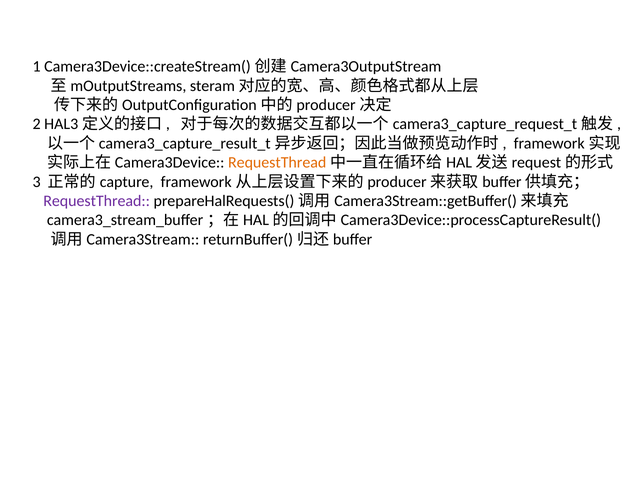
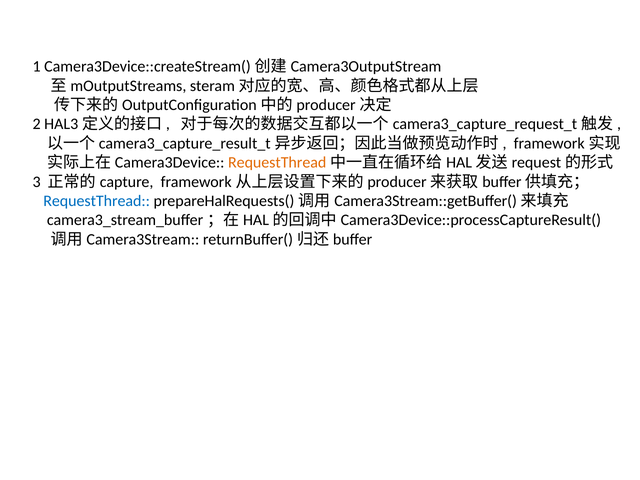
RequestThread at (97, 201) colour: purple -> blue
